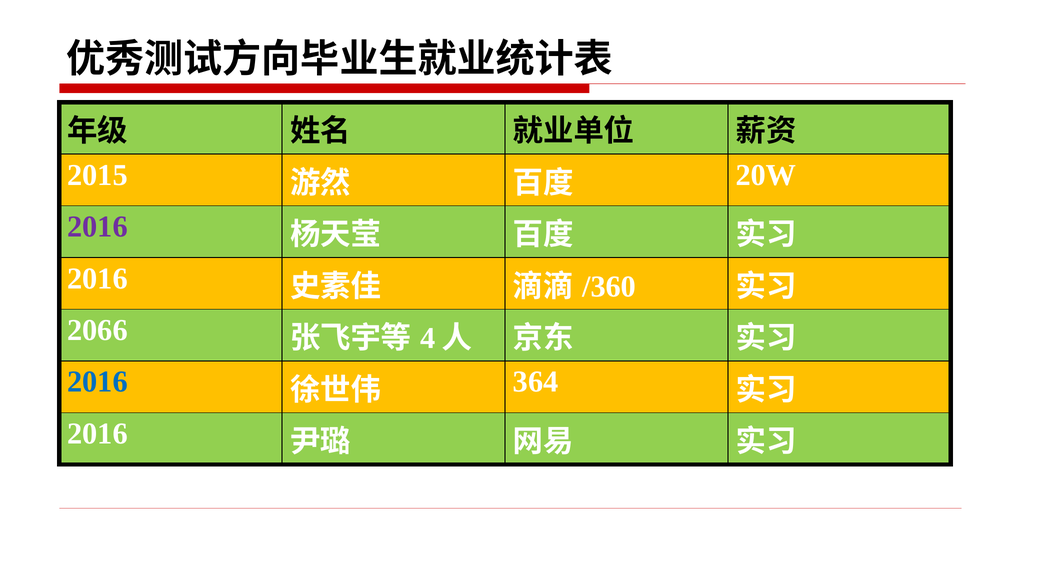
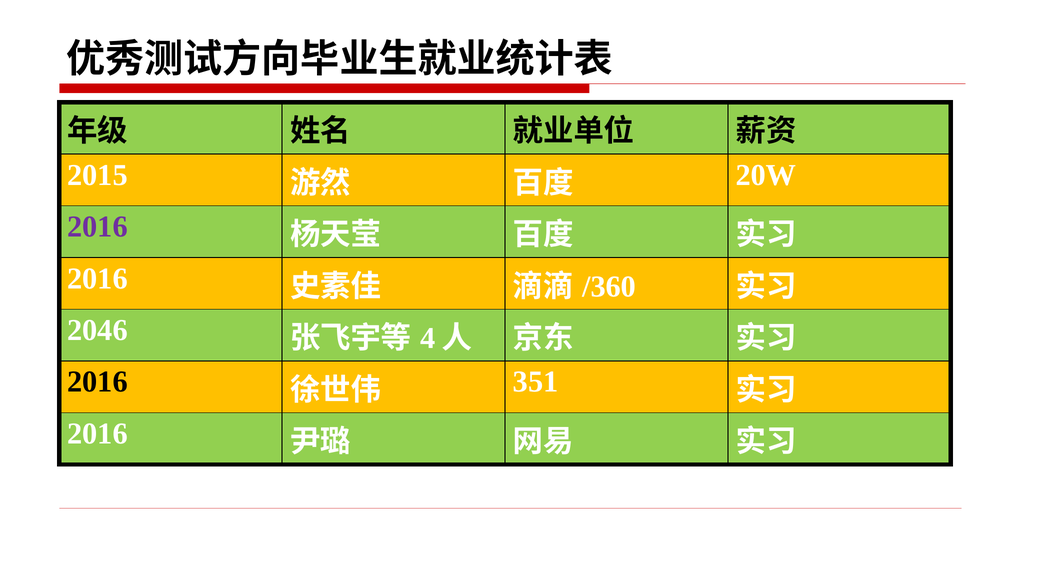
2066: 2066 -> 2046
2016 at (97, 382) colour: blue -> black
364: 364 -> 351
